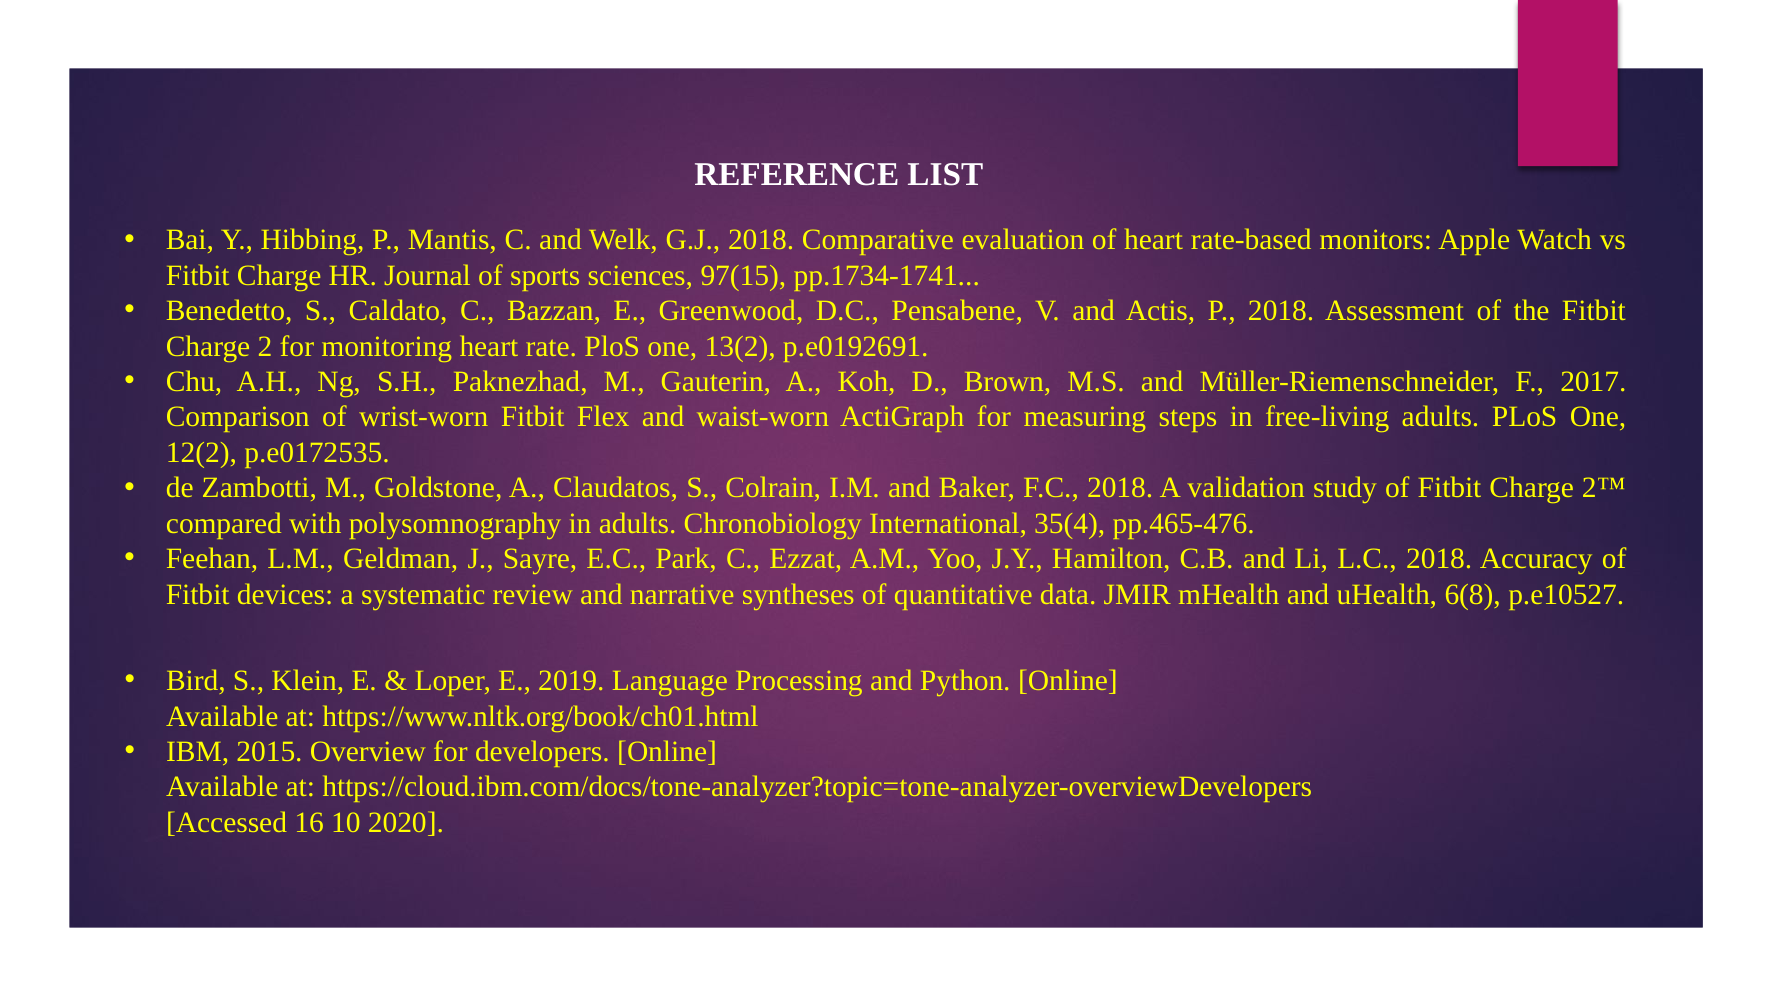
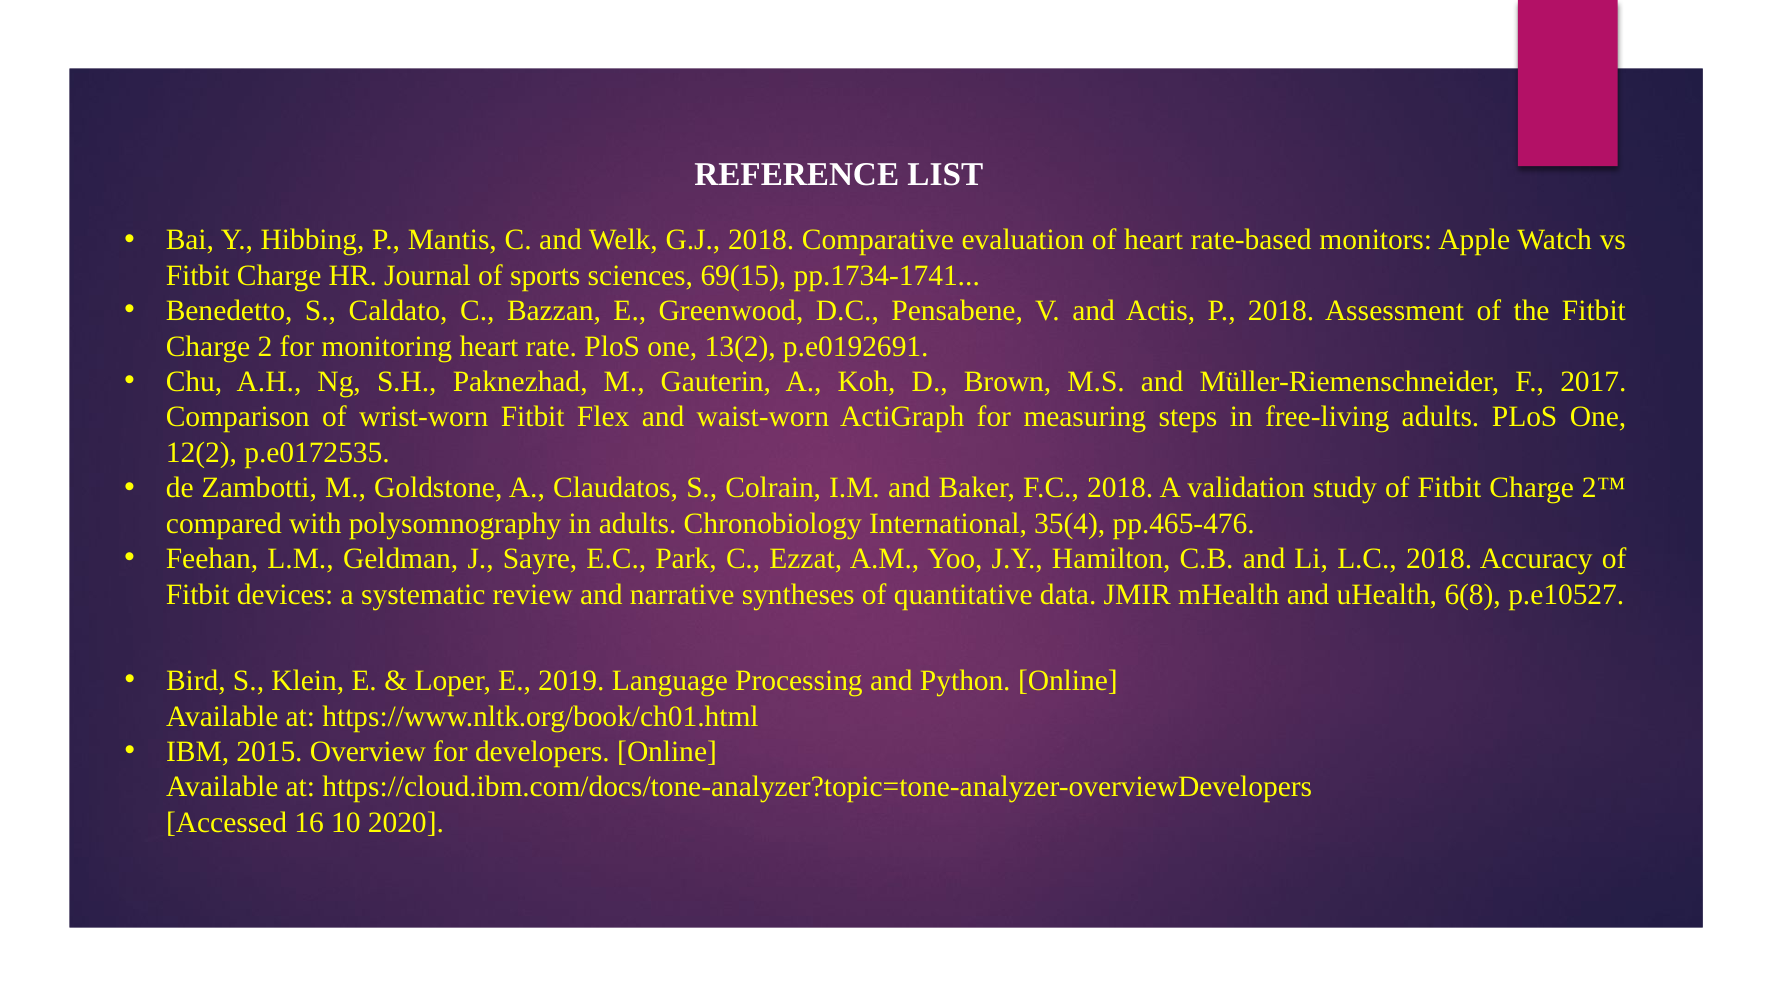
97(15: 97(15 -> 69(15
